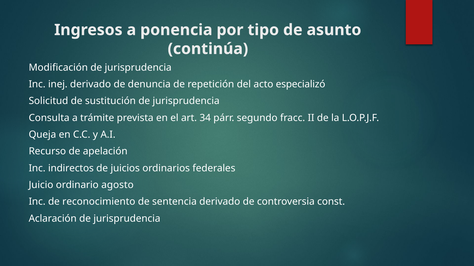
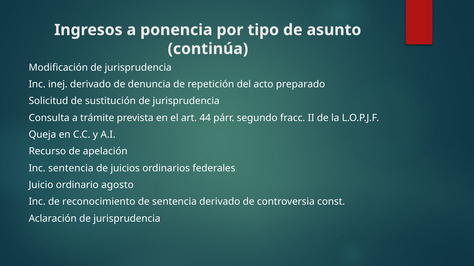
especializó: especializó -> preparado
34: 34 -> 44
Inc indirectos: indirectos -> sentencia
